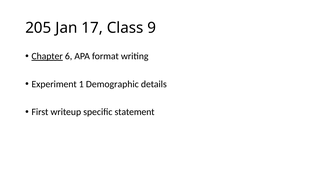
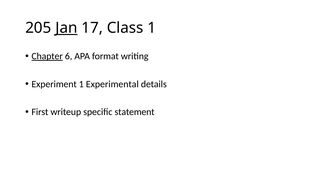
Jan underline: none -> present
Class 9: 9 -> 1
Demographic: Demographic -> Experimental
